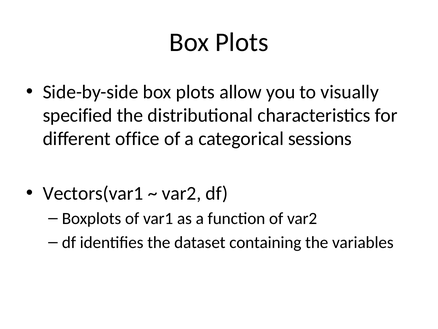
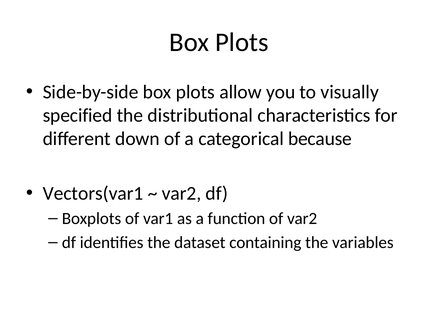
office: office -> down
sessions: sessions -> because
